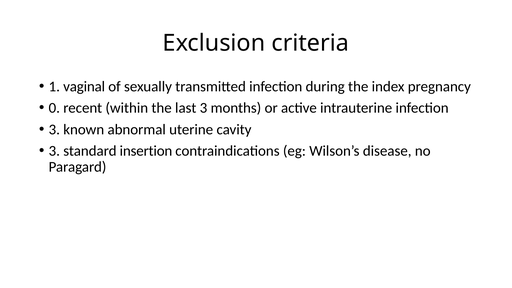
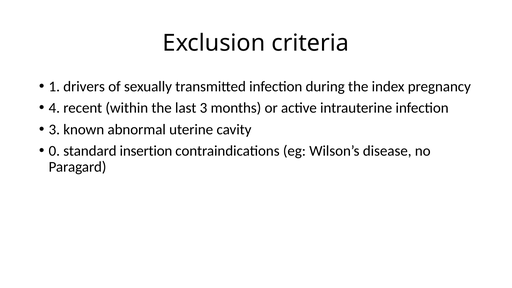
vaginal: vaginal -> drivers
0: 0 -> 4
3 at (54, 151): 3 -> 0
